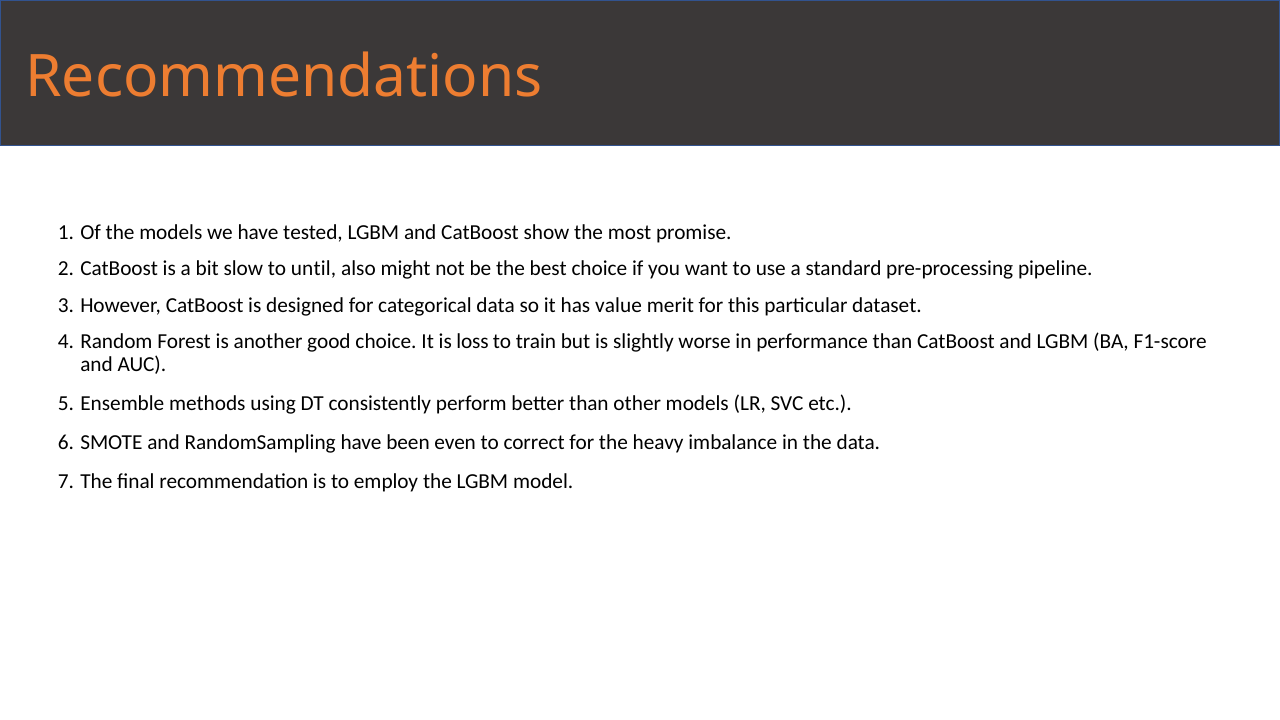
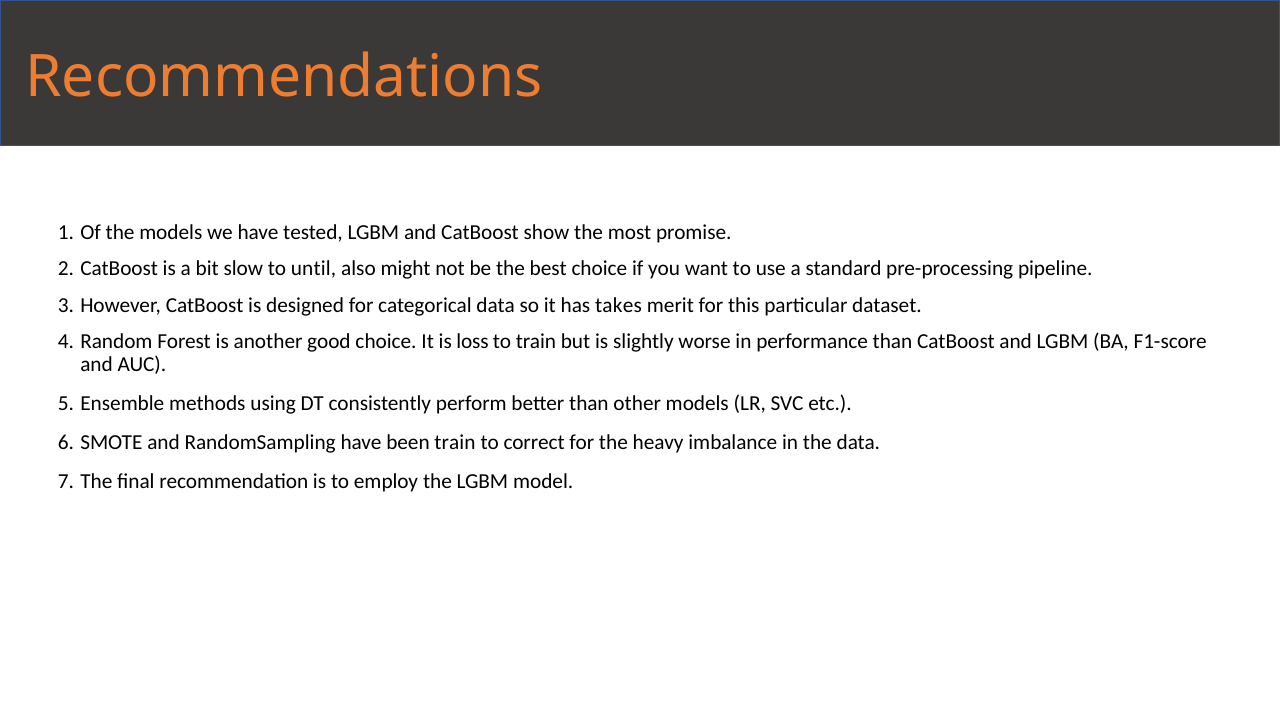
value: value -> takes
been even: even -> train
